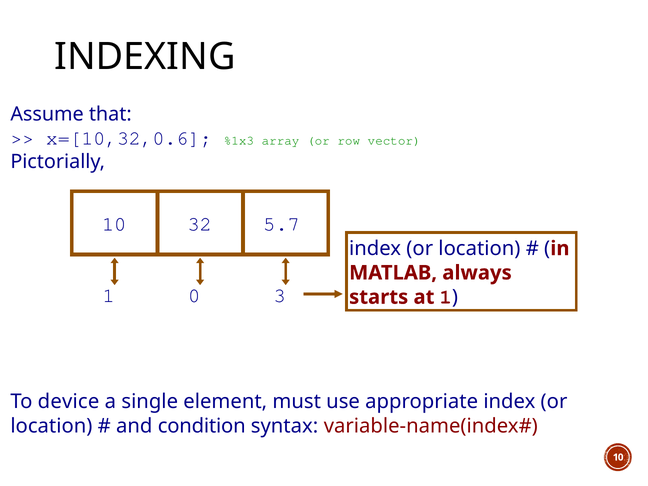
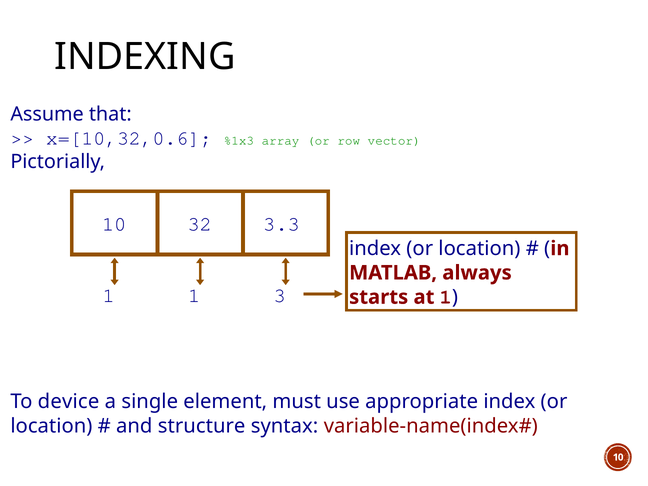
5.7: 5.7 -> 3.3
1 0: 0 -> 1
condition: condition -> structure
